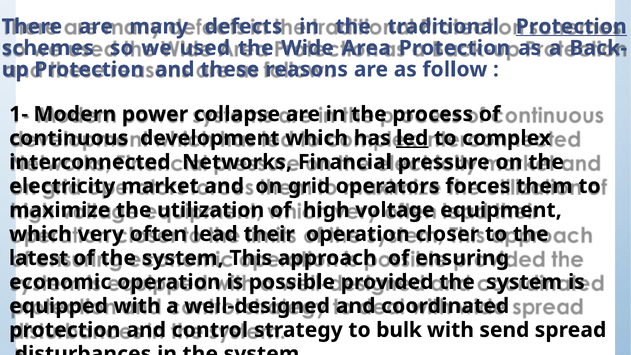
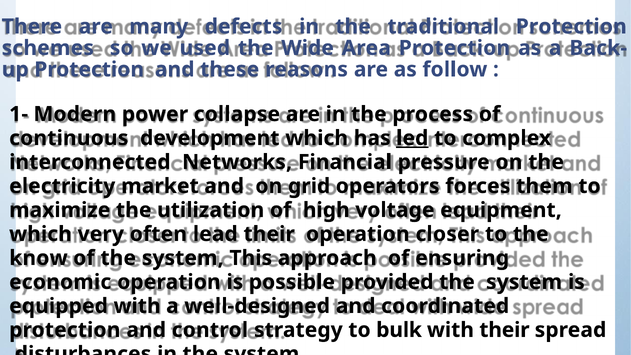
Protection at (571, 27) underline: present -> none
latest: latest -> know
with send: send -> their
